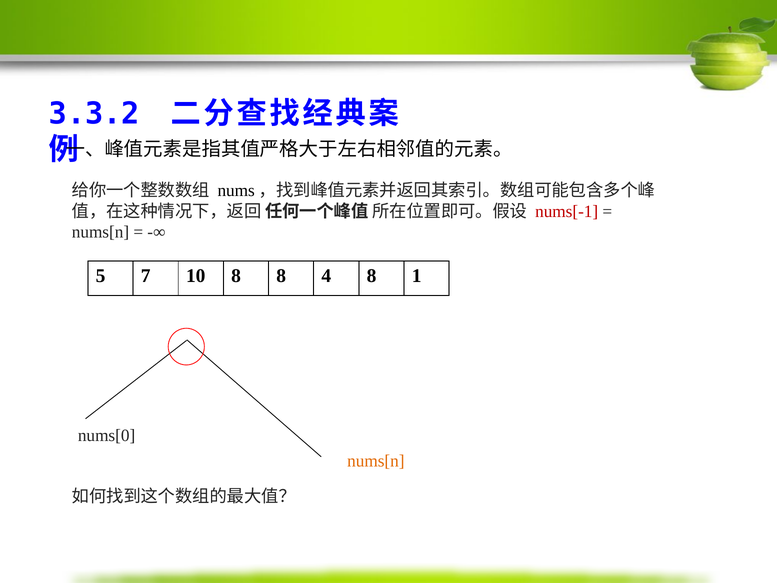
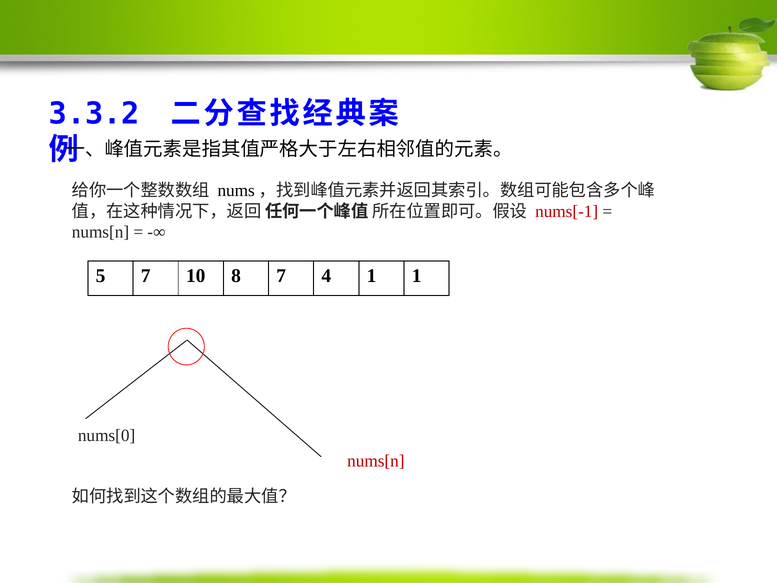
8 8: 8 -> 7
4 8: 8 -> 1
nums[n at (376, 461) colour: orange -> red
